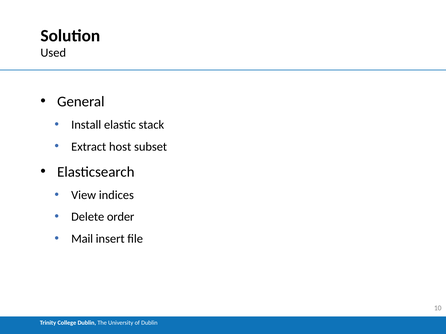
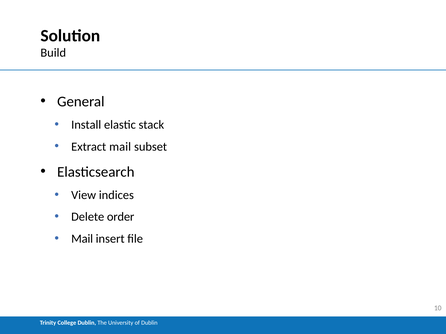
Used: Used -> Build
Extract host: host -> mail
